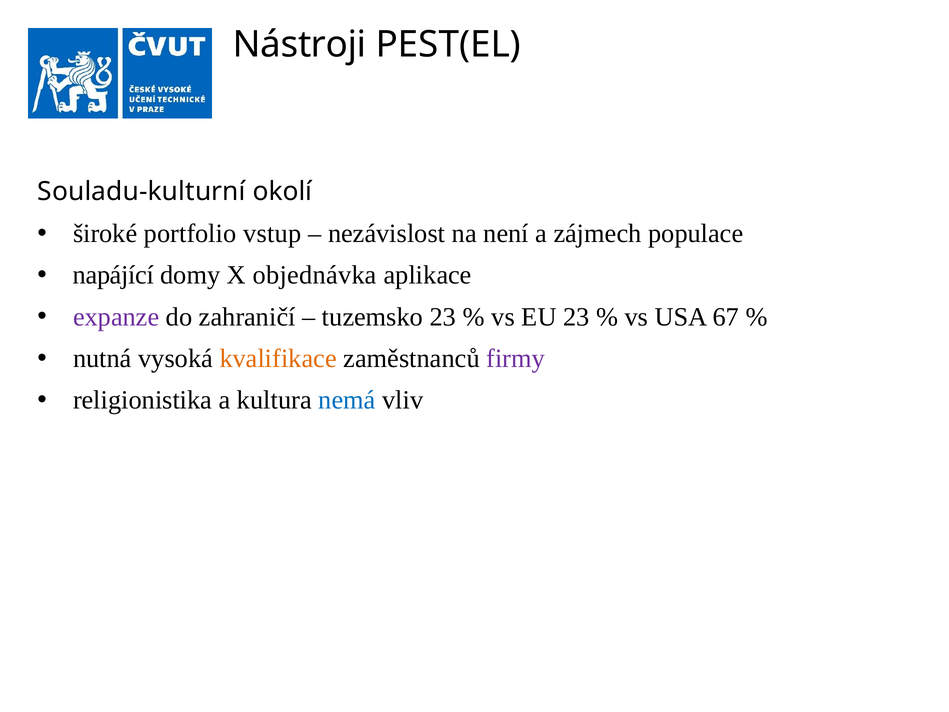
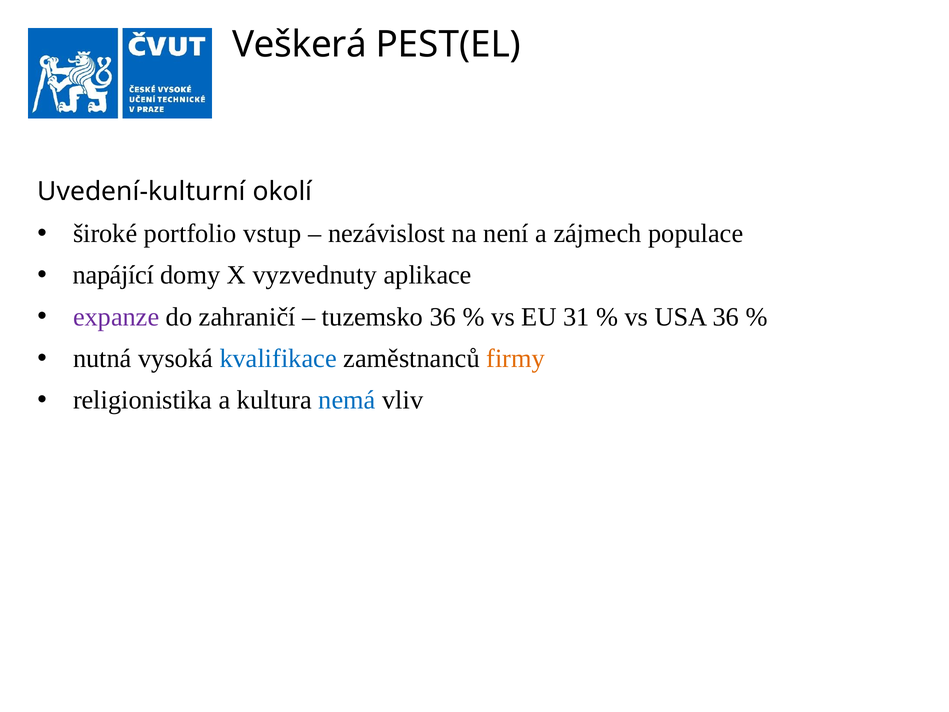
Nástroji: Nástroji -> Veškerá
Souladu-kulturní: Souladu-kulturní -> Uvedení-kulturní
objednávka: objednávka -> vyzvednuty
tuzemsko 23: 23 -> 36
EU 23: 23 -> 31
USA 67: 67 -> 36
kvalifikace colour: orange -> blue
firmy colour: purple -> orange
